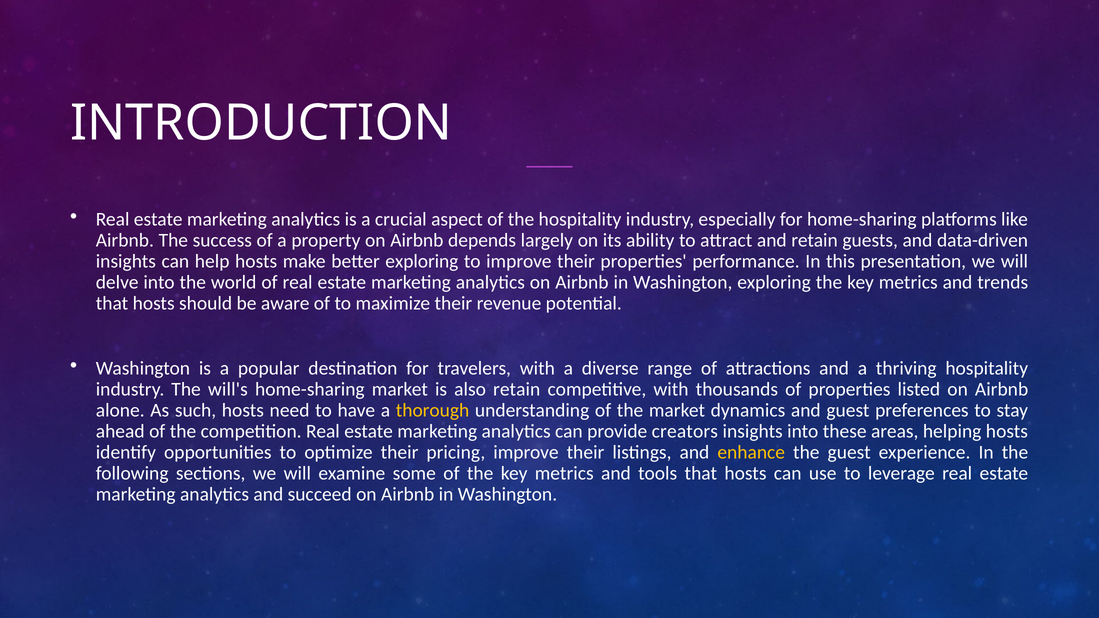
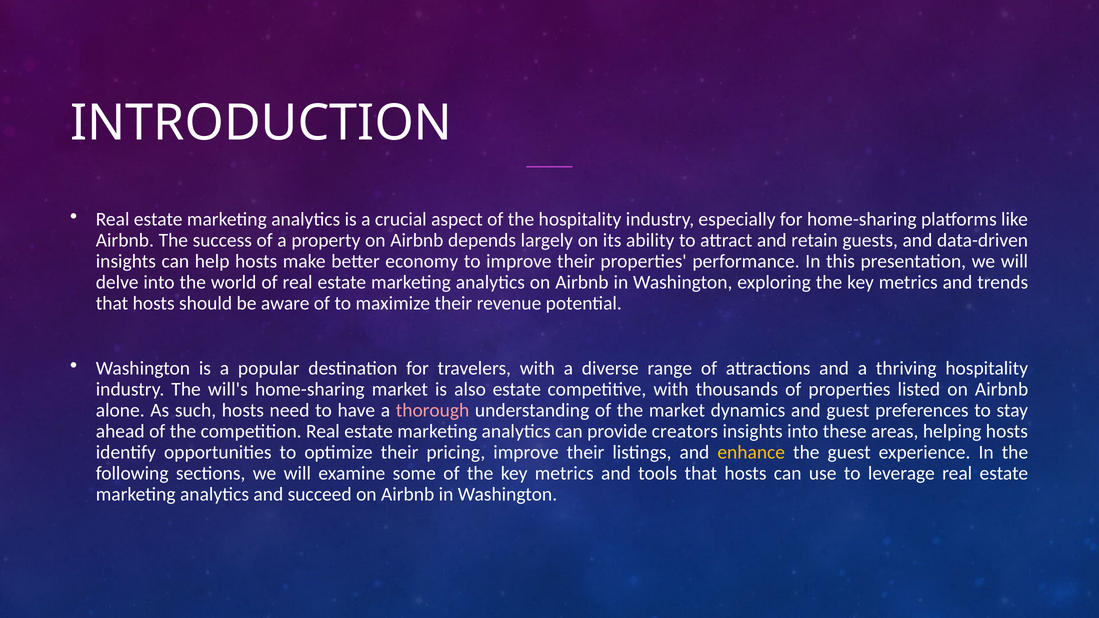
better exploring: exploring -> economy
also retain: retain -> estate
thorough colour: yellow -> pink
